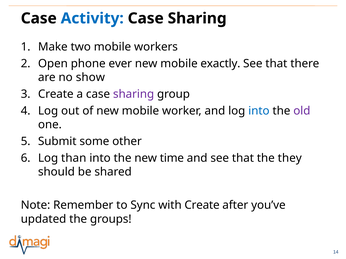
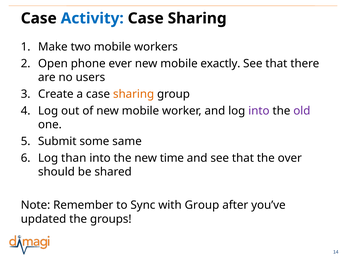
show: show -> users
sharing at (134, 94) colour: purple -> orange
into at (259, 111) colour: blue -> purple
other: other -> same
they: they -> over
with Create: Create -> Group
